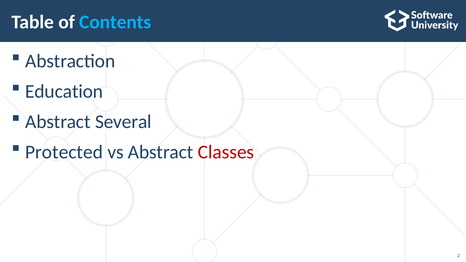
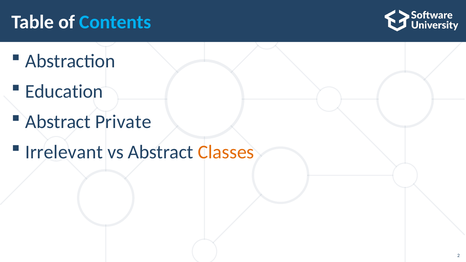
Several: Several -> Private
Protected: Protected -> Irrelevant
Classes colour: red -> orange
